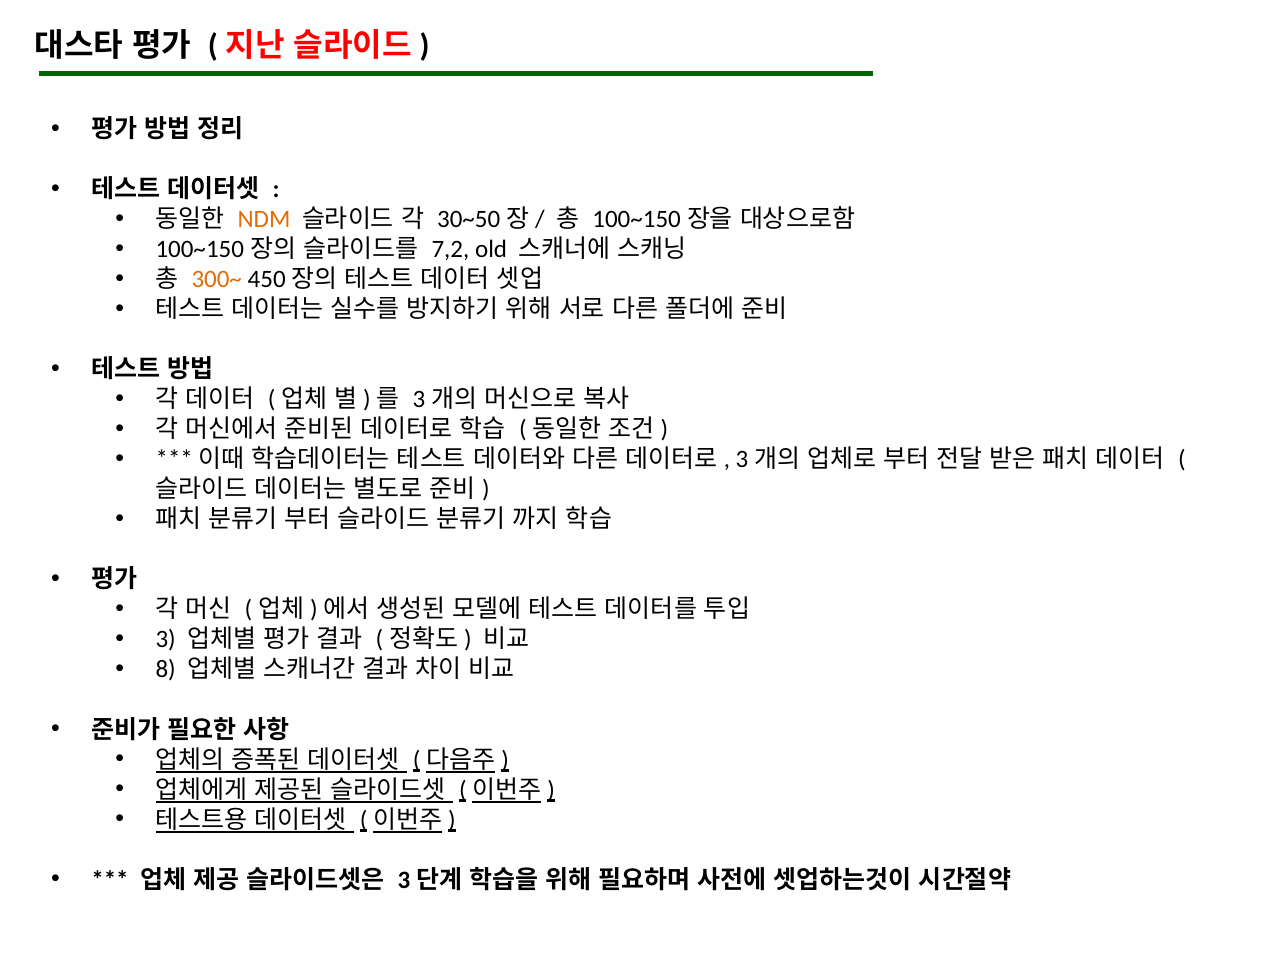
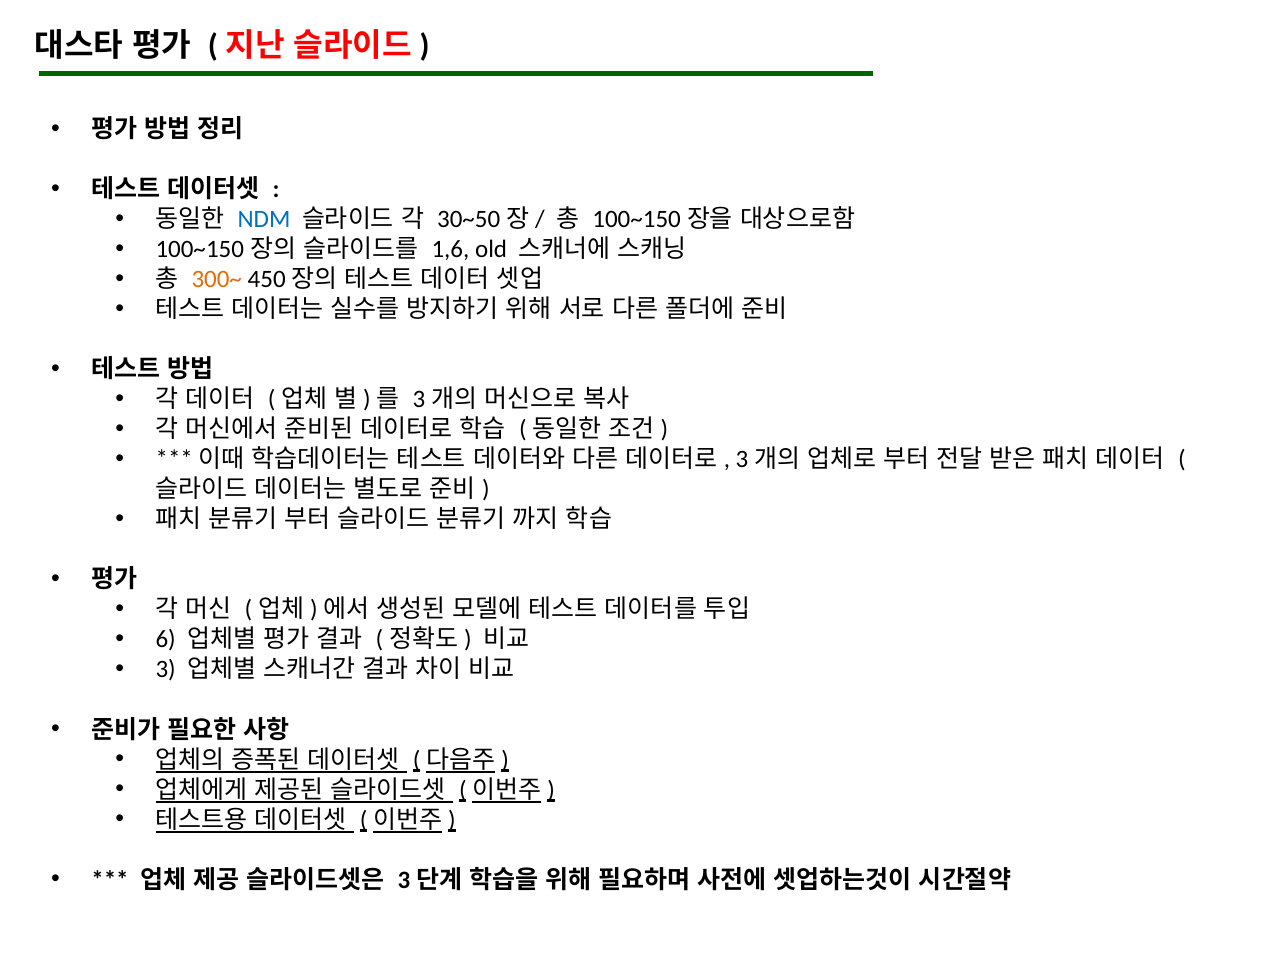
NDM colour: orange -> blue
7,2: 7,2 -> 1,6
3: 3 -> 6
8: 8 -> 3
